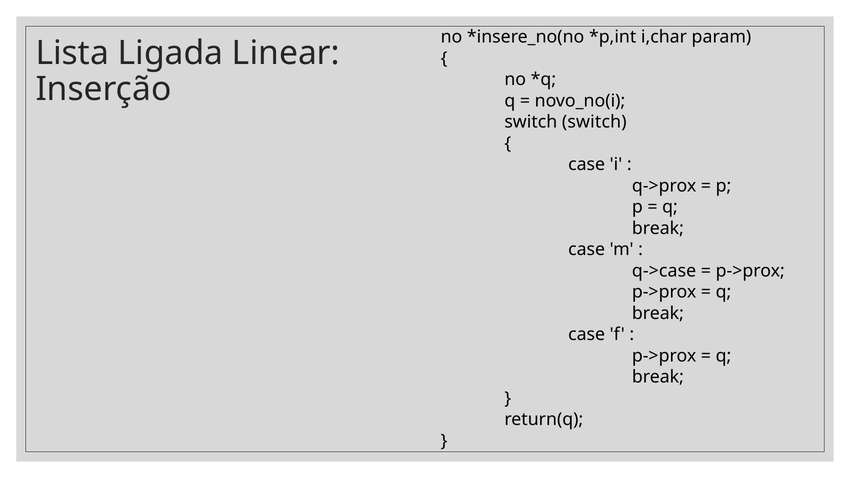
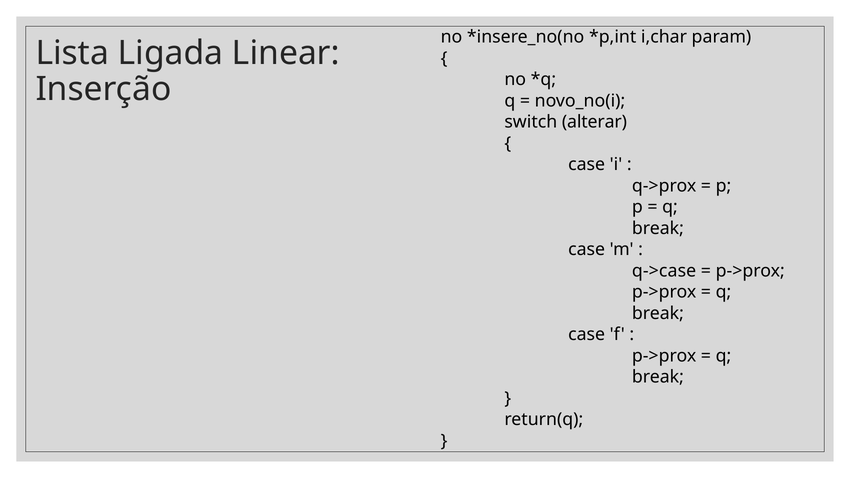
switch switch: switch -> alterar
